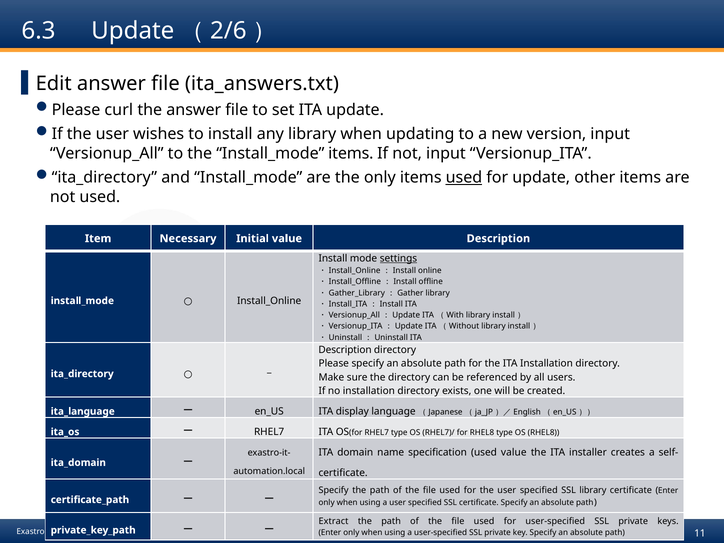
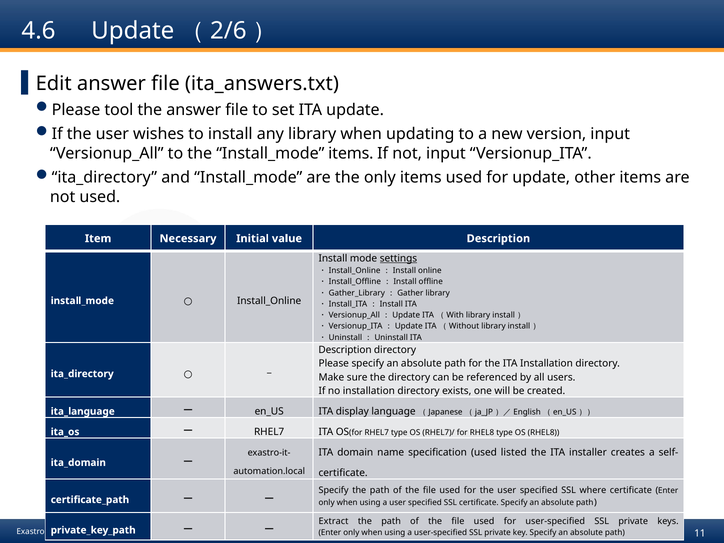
6.3: 6.3 -> 4.6
curl: curl -> tool
used at (464, 178) underline: present -> none
used value: value -> listed
SSL library: library -> where
